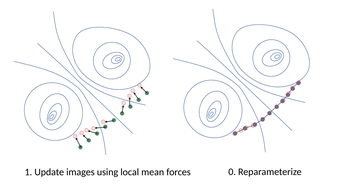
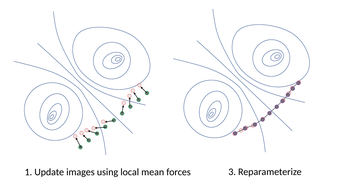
0: 0 -> 3
